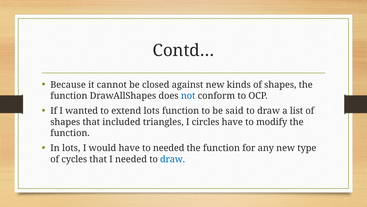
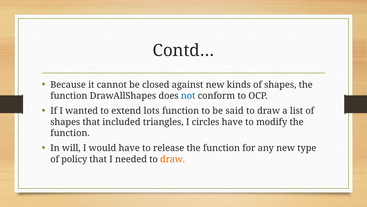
In lots: lots -> will
to needed: needed -> release
cycles: cycles -> policy
draw at (173, 159) colour: blue -> orange
